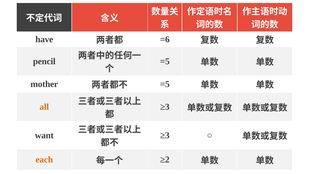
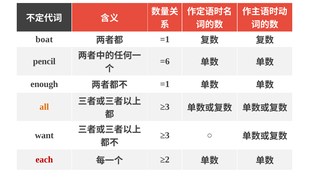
have: have -> boat
=6 at (165, 39): =6 -> =1
=5 at (165, 61): =5 -> =6
mother: mother -> enough
=5 at (165, 84): =5 -> =1
each colour: orange -> red
